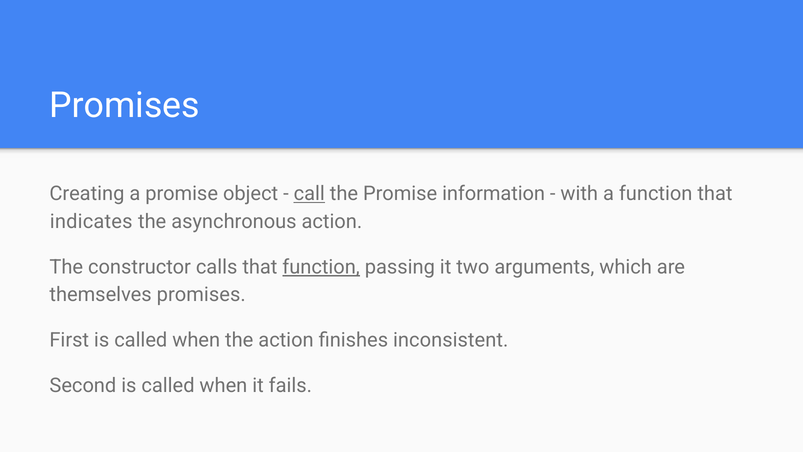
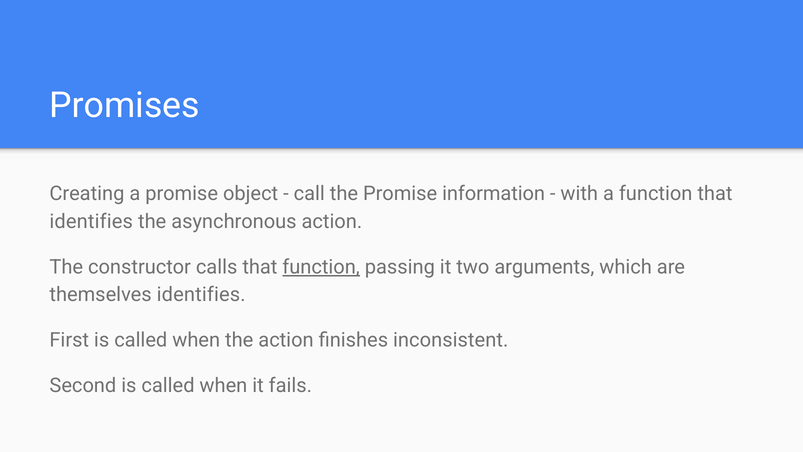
call underline: present -> none
indicates at (91, 221): indicates -> identifies
themselves promises: promises -> identifies
